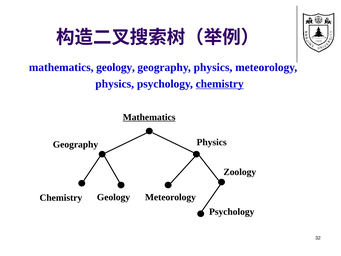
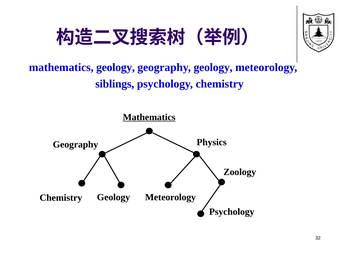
geography physics: physics -> geology
physics at (115, 84): physics -> siblings
chemistry at (220, 84) underline: present -> none
